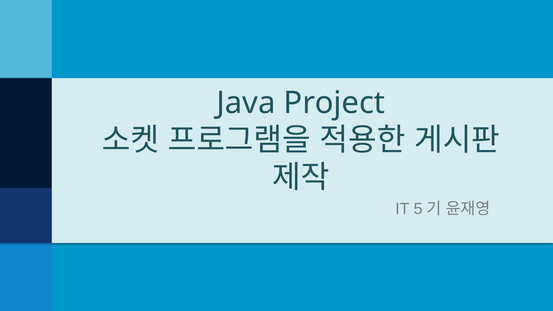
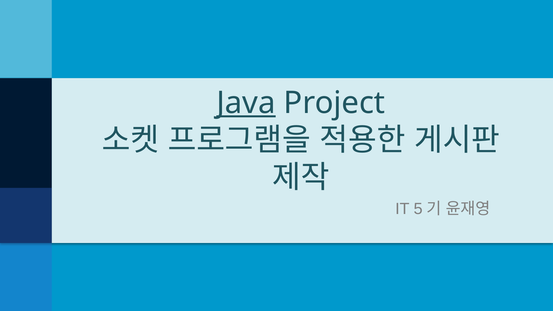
Java underline: none -> present
